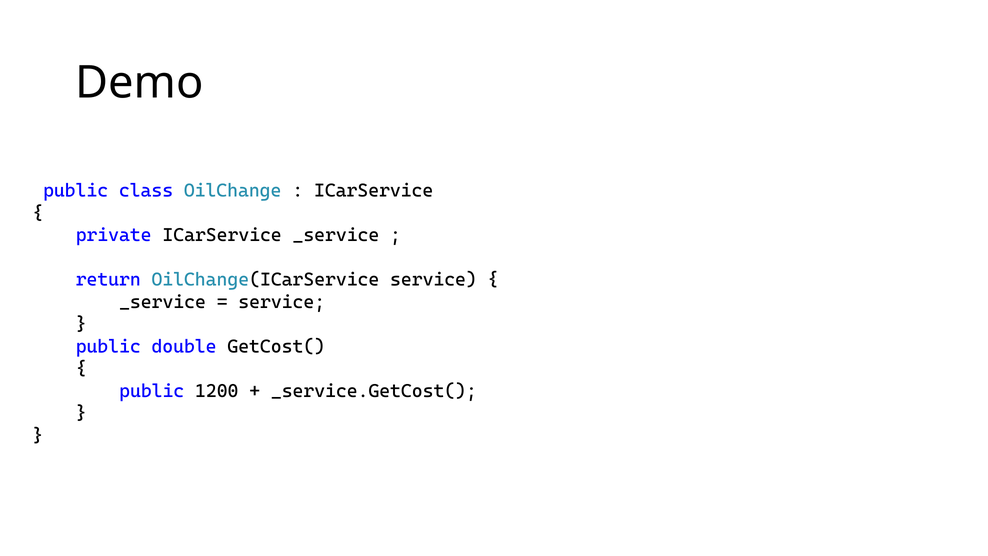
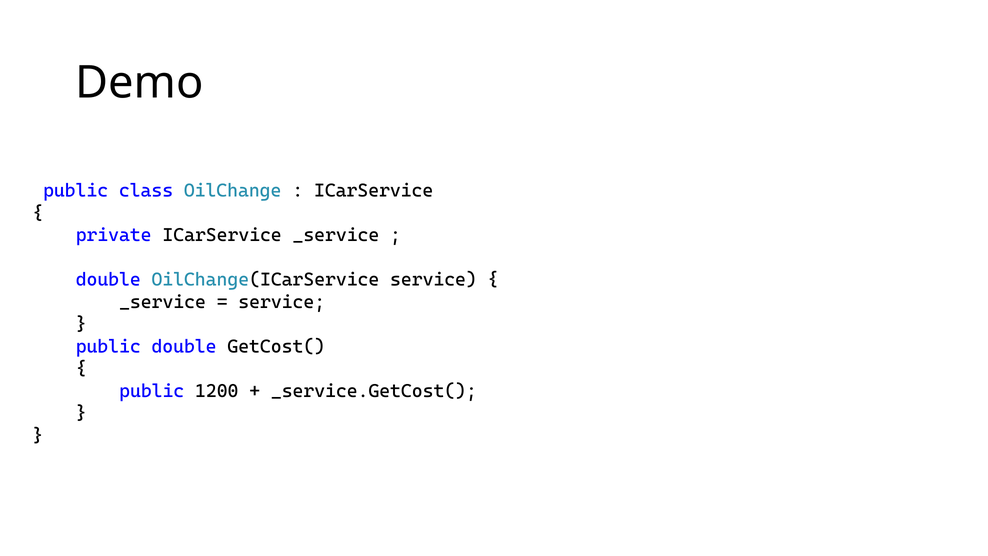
return at (108, 280): return -> double
